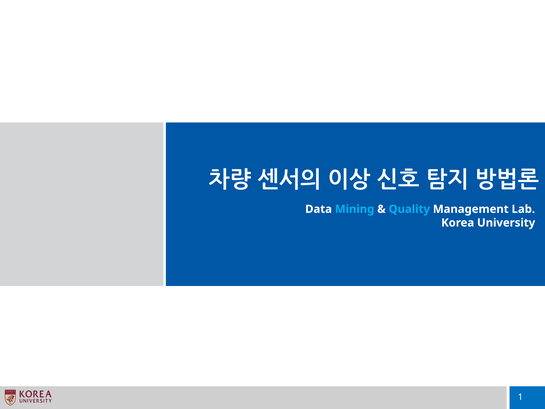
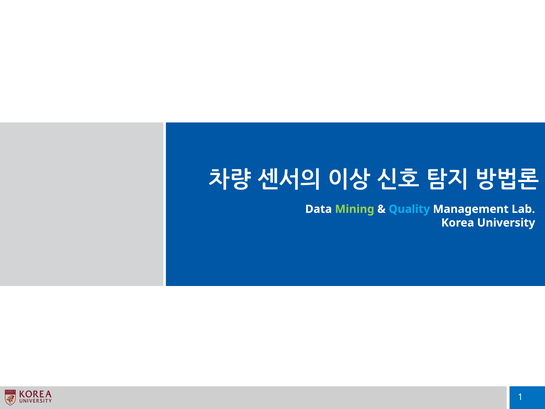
Mining colour: light blue -> light green
